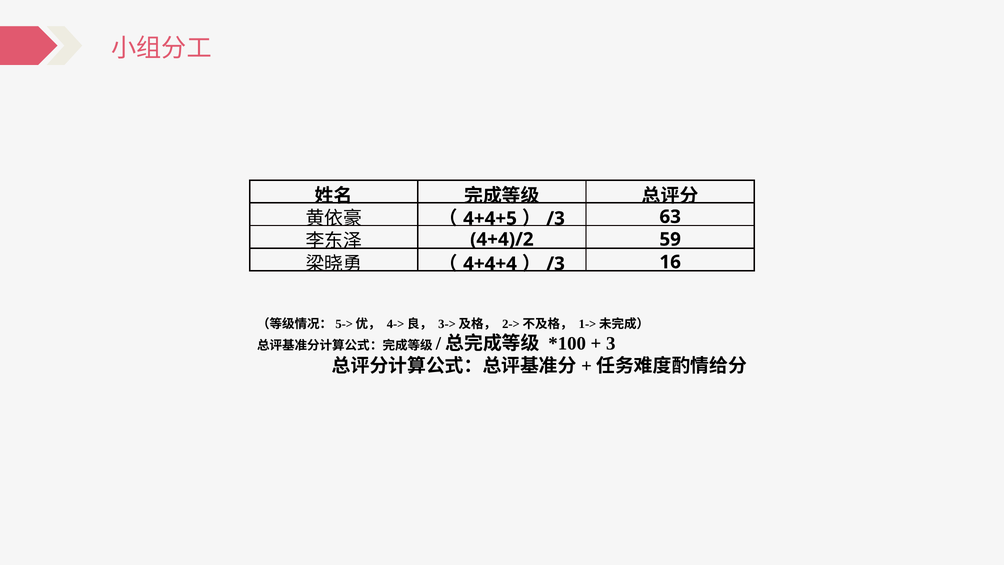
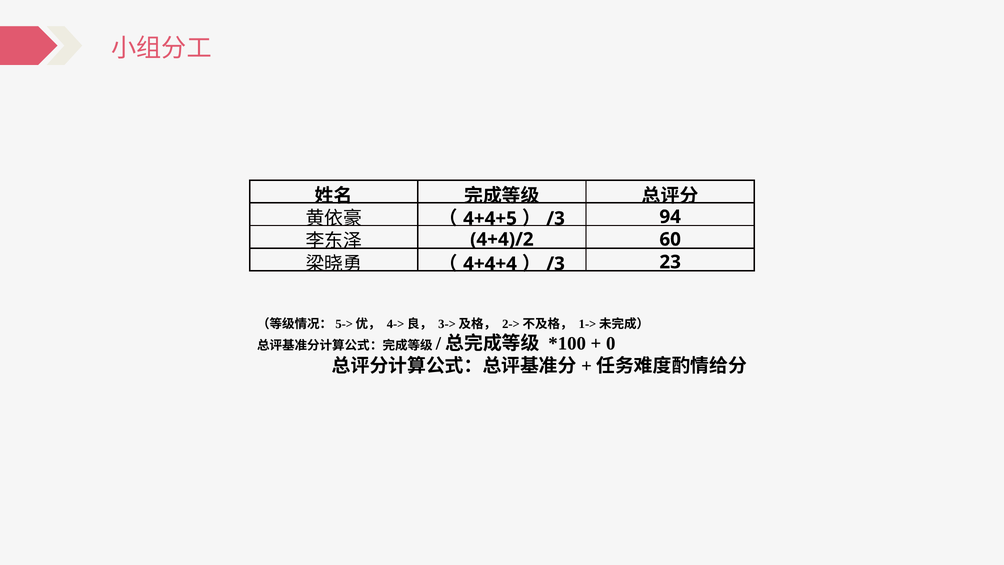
63: 63 -> 94
59: 59 -> 60
16: 16 -> 23
3: 3 -> 0
